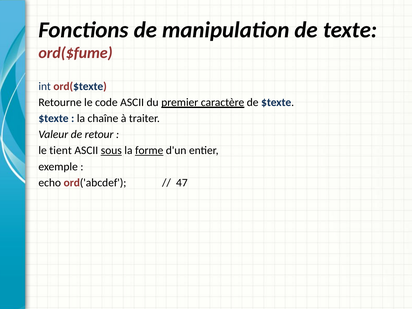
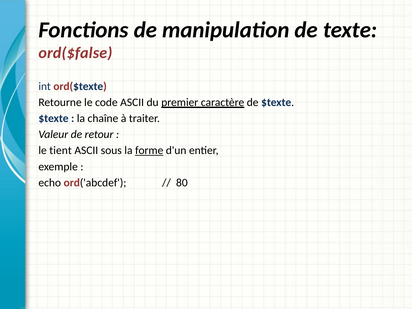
ord($fume: ord($fume -> ord($false
sous underline: present -> none
47: 47 -> 80
